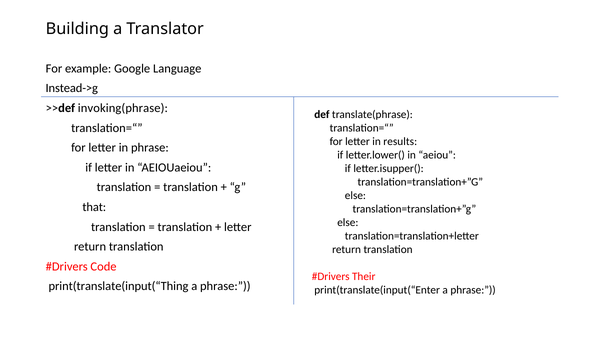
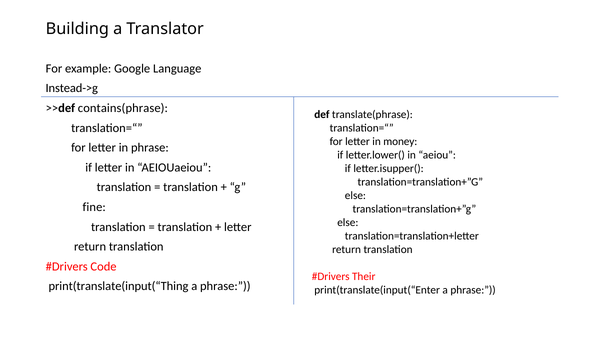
invoking(phrase: invoking(phrase -> contains(phrase
results: results -> money
that: that -> fine
